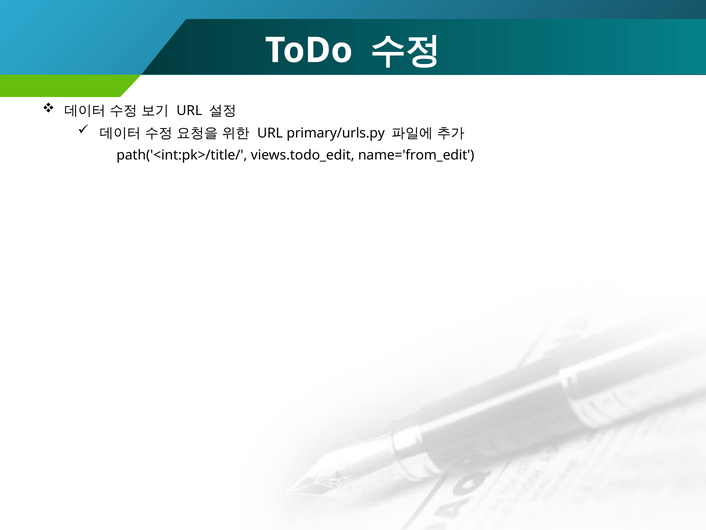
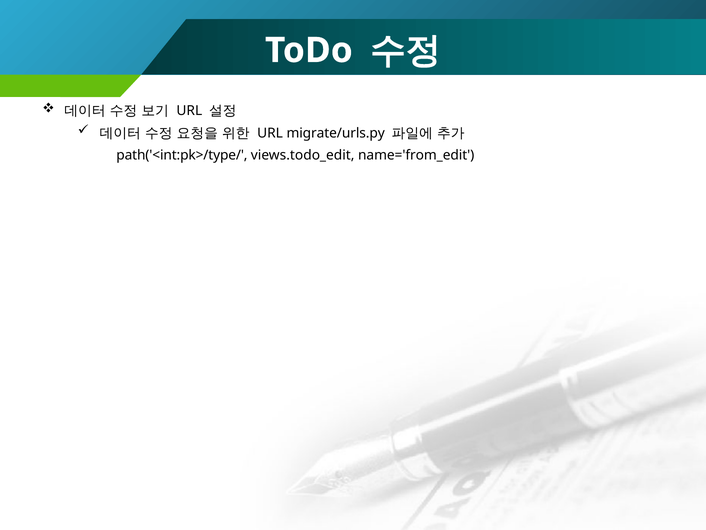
primary/urls.py: primary/urls.py -> migrate/urls.py
path('<int:pk>/title/: path('<int:pk>/title/ -> path('<int:pk>/type/
